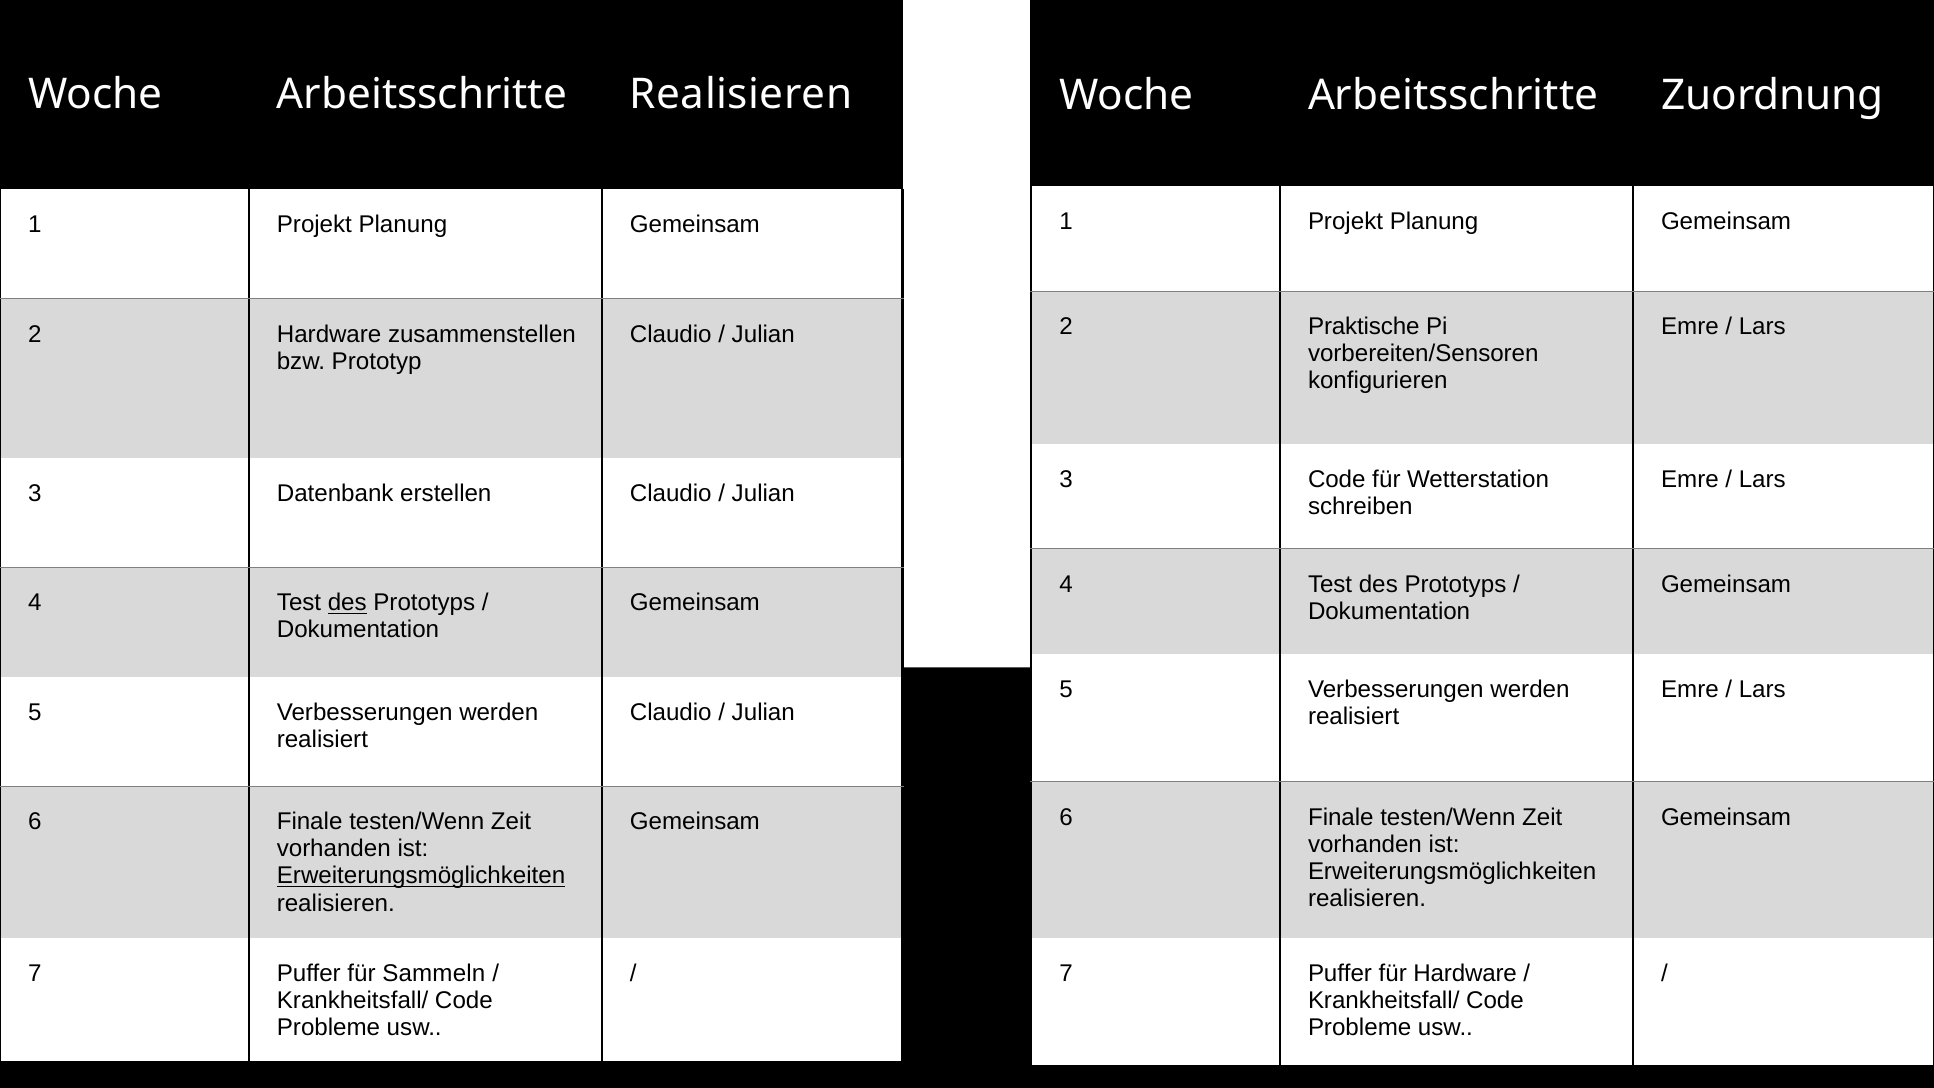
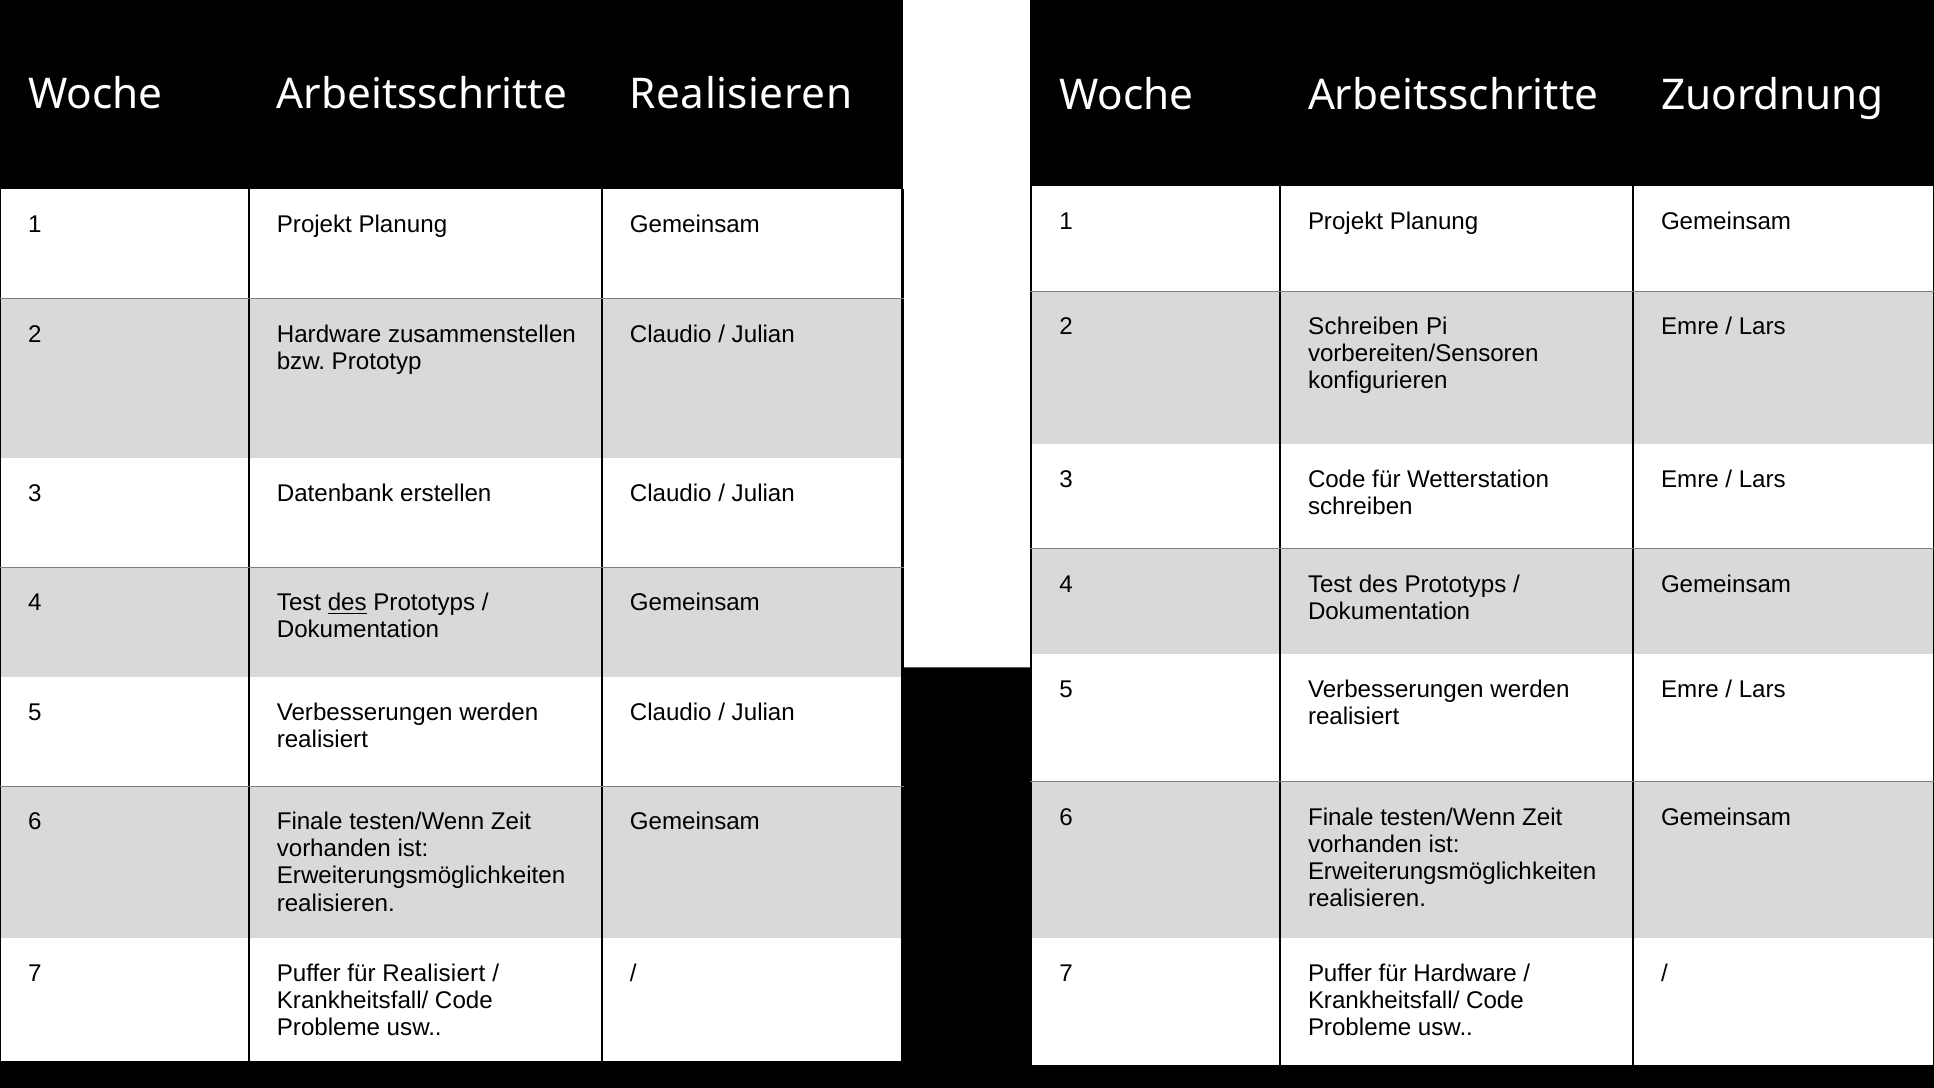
2 Praktische: Praktische -> Schreiben
Erweiterungsmöglichkeiten at (421, 876) underline: present -> none
für Sammeln: Sammeln -> Realisiert
